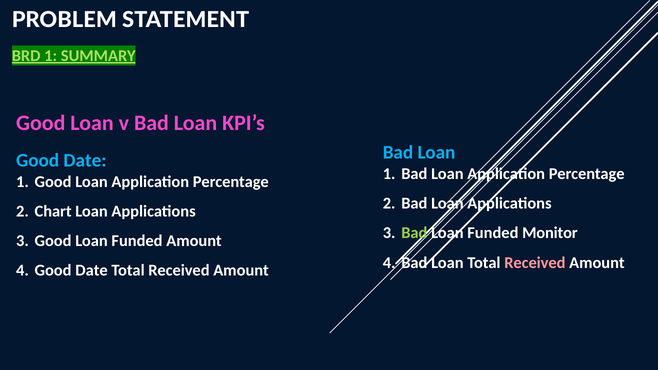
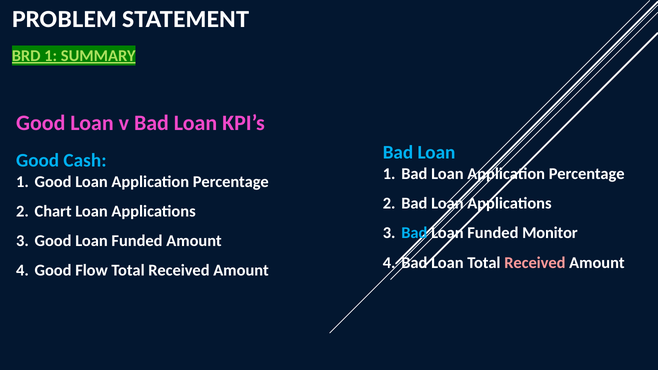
Date at (85, 161): Date -> Cash
Bad at (414, 233) colour: light green -> light blue
Date at (92, 271): Date -> Flow
